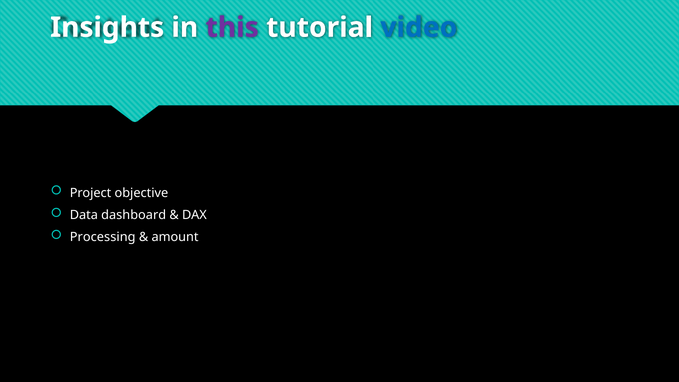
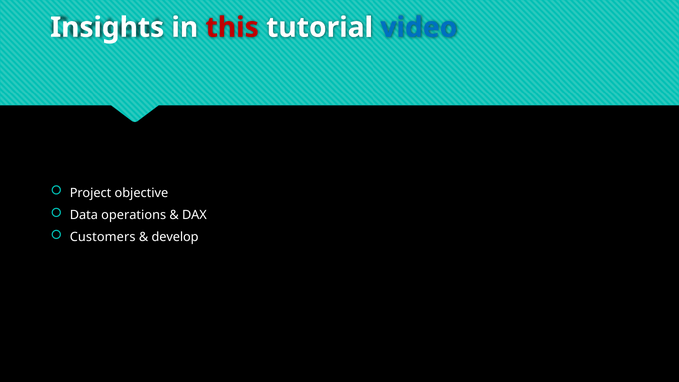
this colour: purple -> red
dashboard: dashboard -> operations
Processing: Processing -> Customers
amount: amount -> develop
